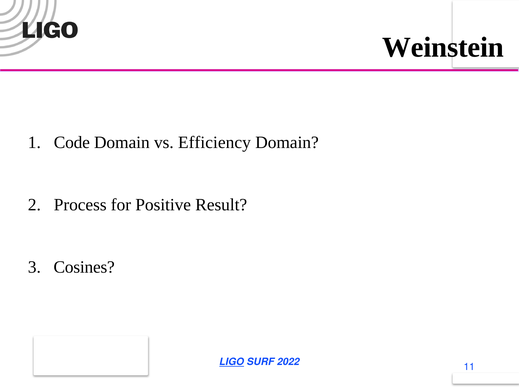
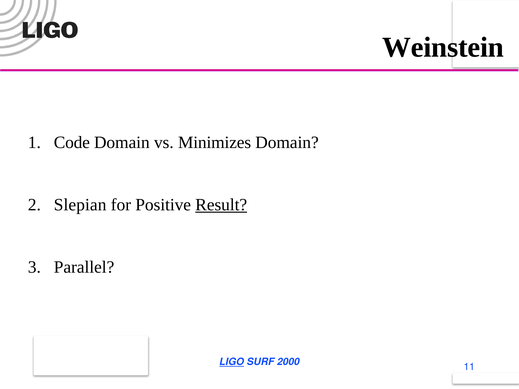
Efficiency: Efficiency -> Minimizes
Process: Process -> Slepian
Result underline: none -> present
Cosines: Cosines -> Parallel
2022: 2022 -> 2000
